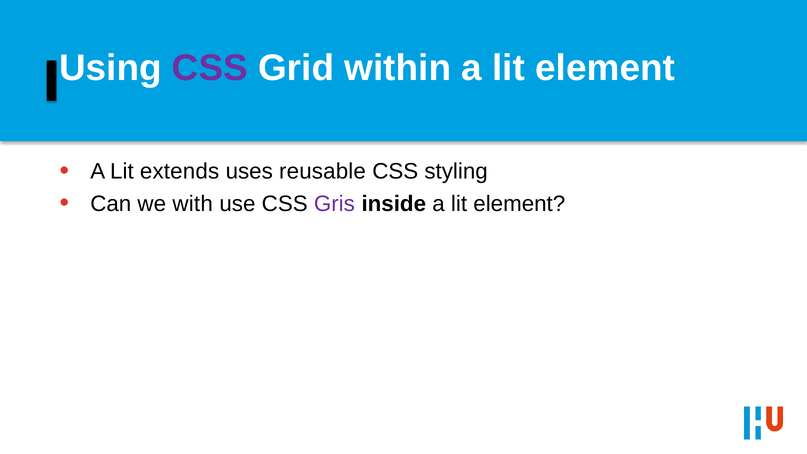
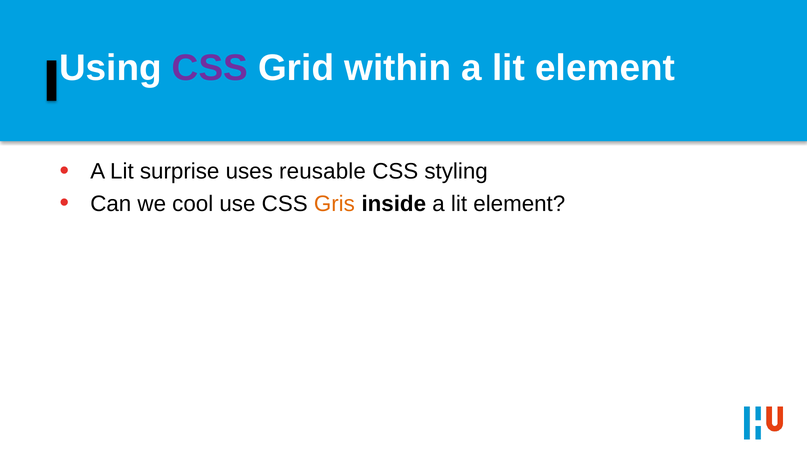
extends: extends -> surprise
with: with -> cool
Gris colour: purple -> orange
